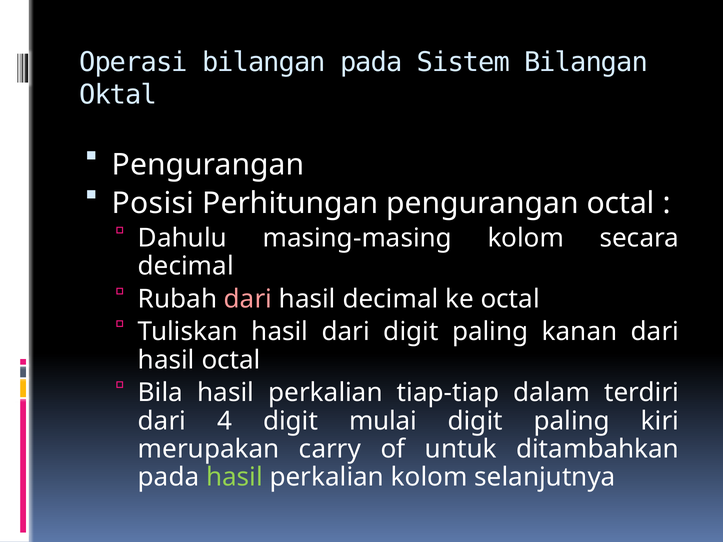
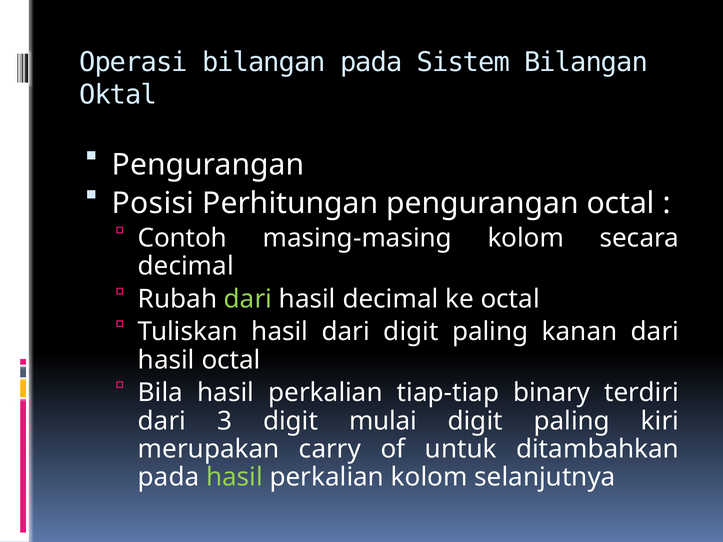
Dahulu: Dahulu -> Contoh
dari at (248, 299) colour: pink -> light green
dalam: dalam -> binary
4: 4 -> 3
